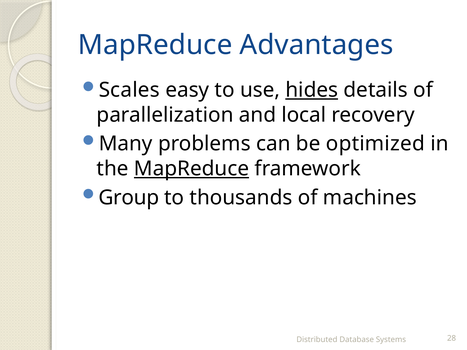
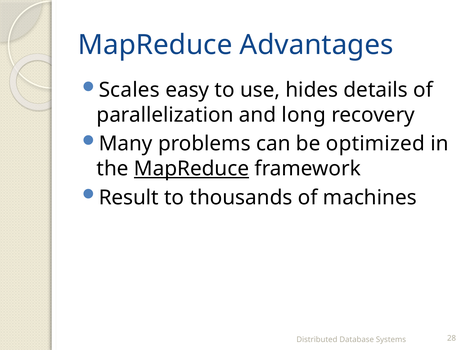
hides underline: present -> none
local: local -> long
Group: Group -> Result
